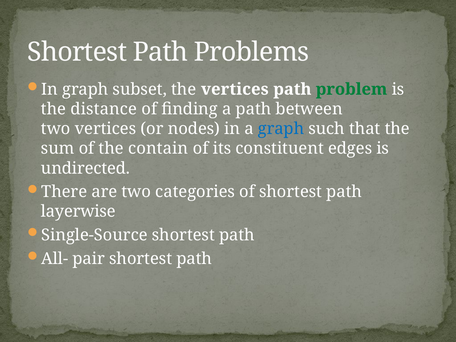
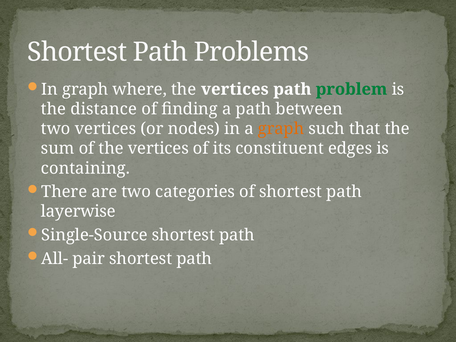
subset: subset -> where
graph at (281, 129) colour: blue -> orange
of the contain: contain -> vertices
undirected: undirected -> containing
